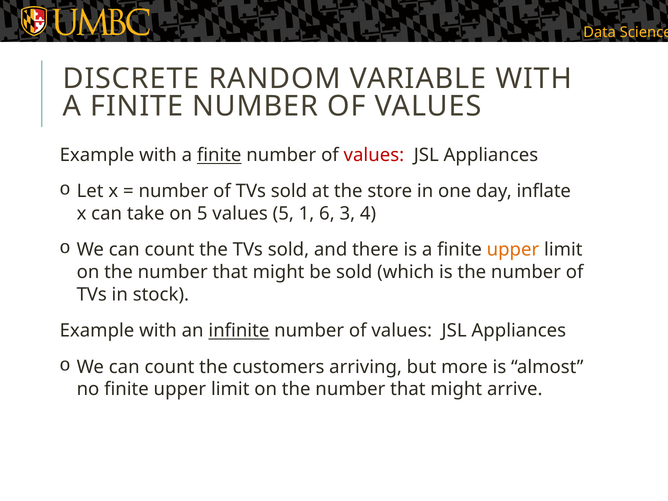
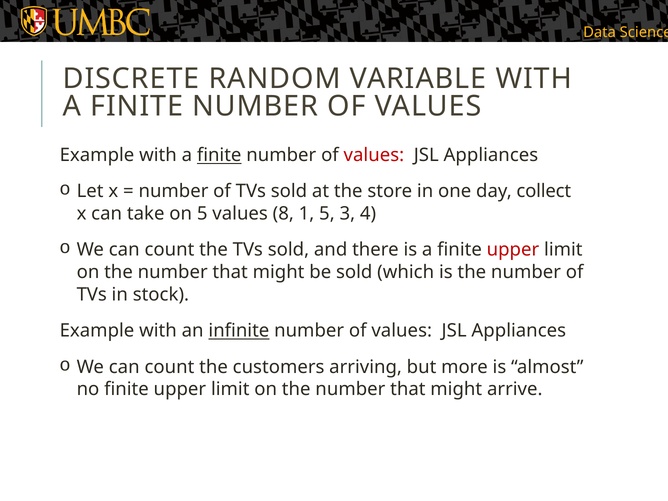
inflate: inflate -> collect
values 5: 5 -> 8
1 6: 6 -> 5
upper at (513, 250) colour: orange -> red
